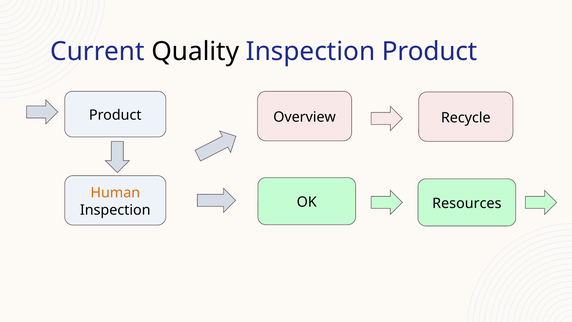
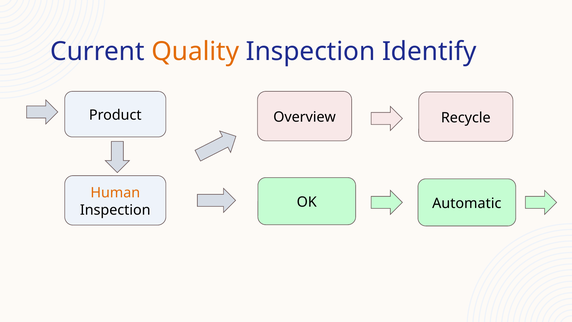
Quality colour: black -> orange
Inspection Product: Product -> Identify
Resources: Resources -> Automatic
